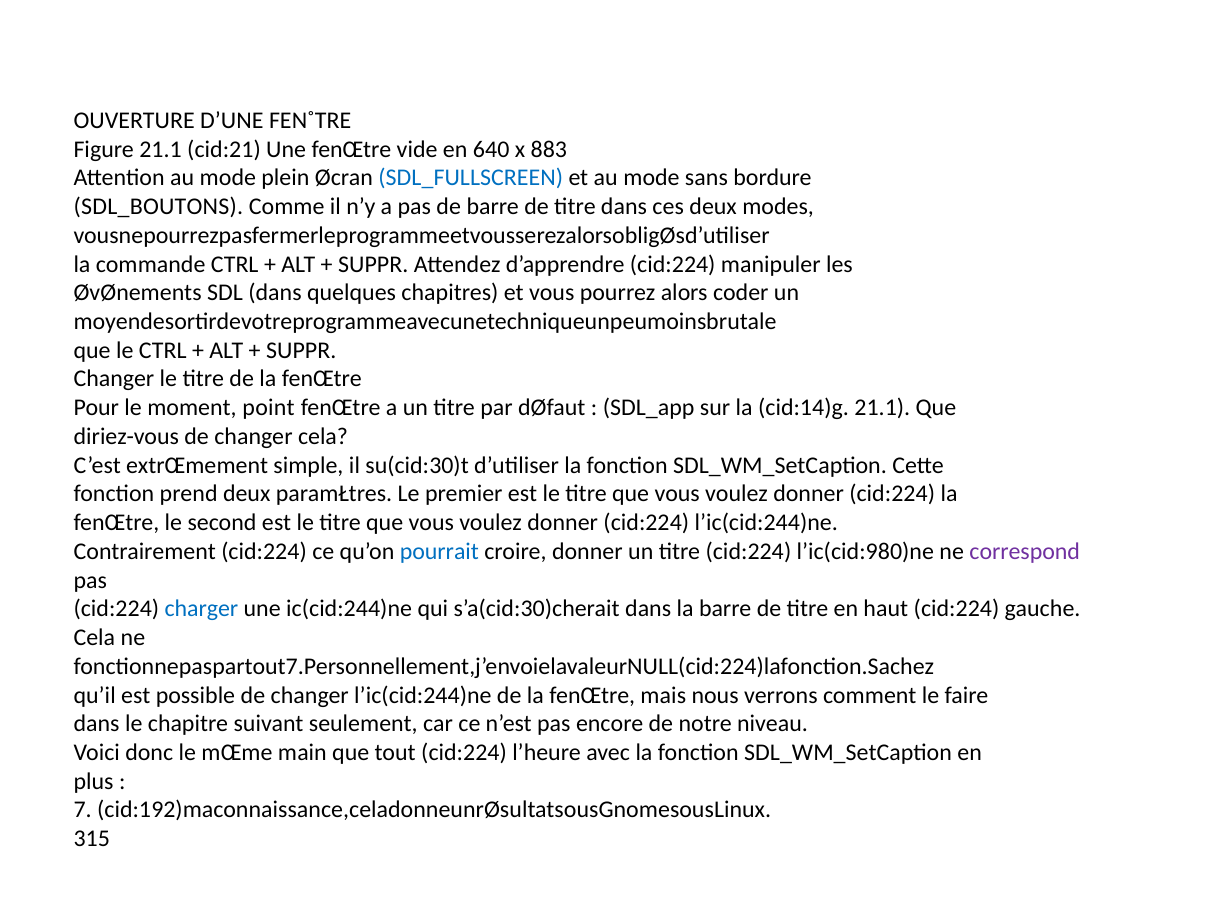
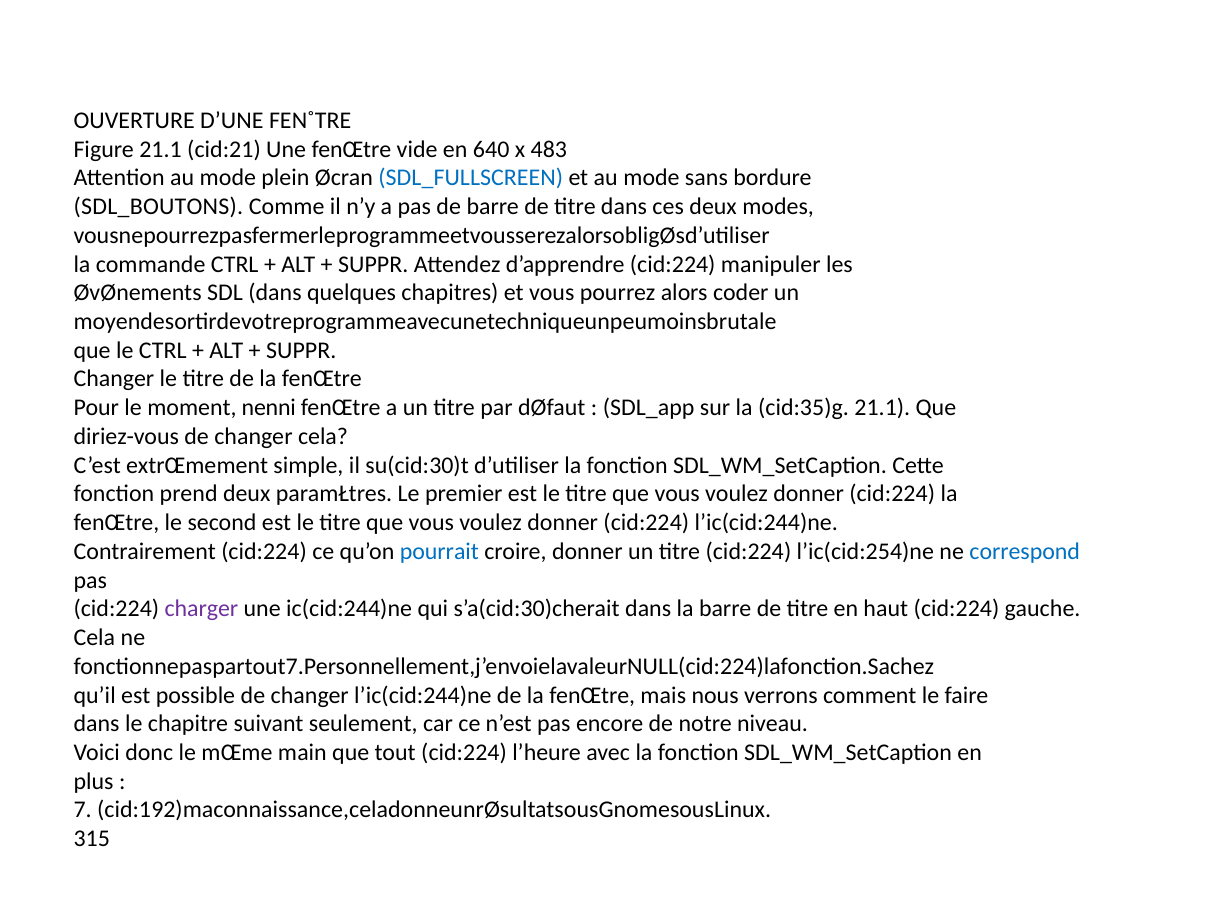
883: 883 -> 483
point: point -> nenni
cid:14)g: cid:14)g -> cid:35)g
l’ic(cid:980)ne: l’ic(cid:980)ne -> l’ic(cid:254)ne
correspond colour: purple -> blue
charger colour: blue -> purple
